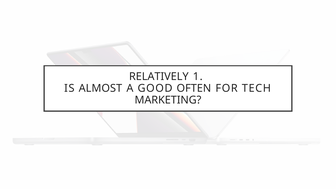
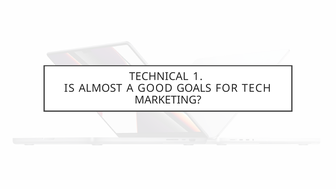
RELATIVELY: RELATIVELY -> TECHNICAL
OFTEN: OFTEN -> GOALS
